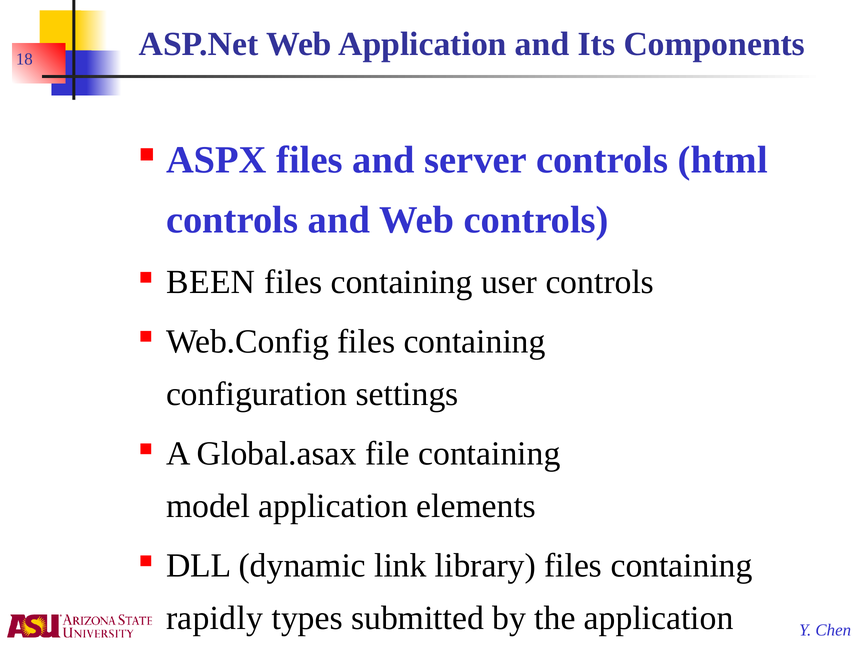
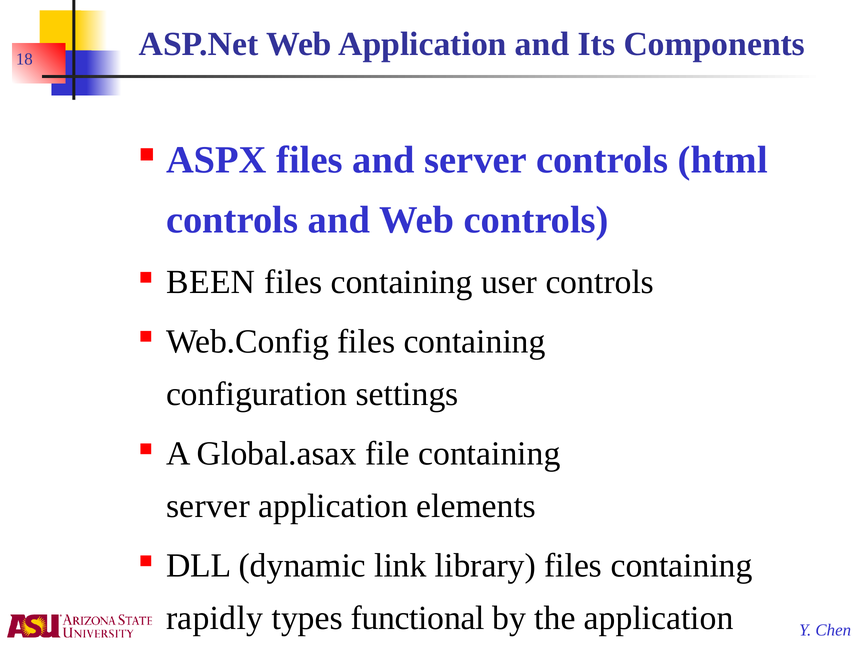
model at (208, 506): model -> server
submitted: submitted -> functional
